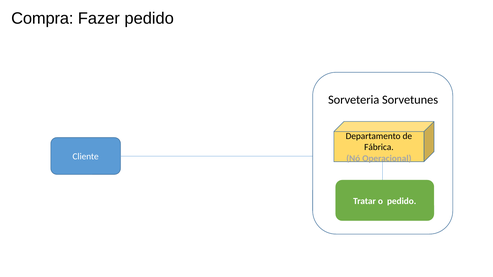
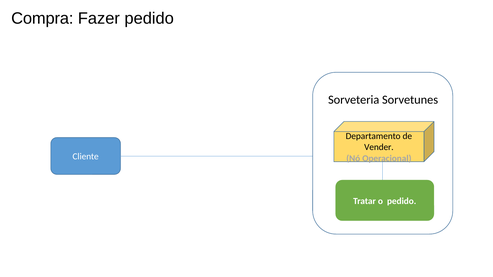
Fábrica: Fábrica -> Vender
